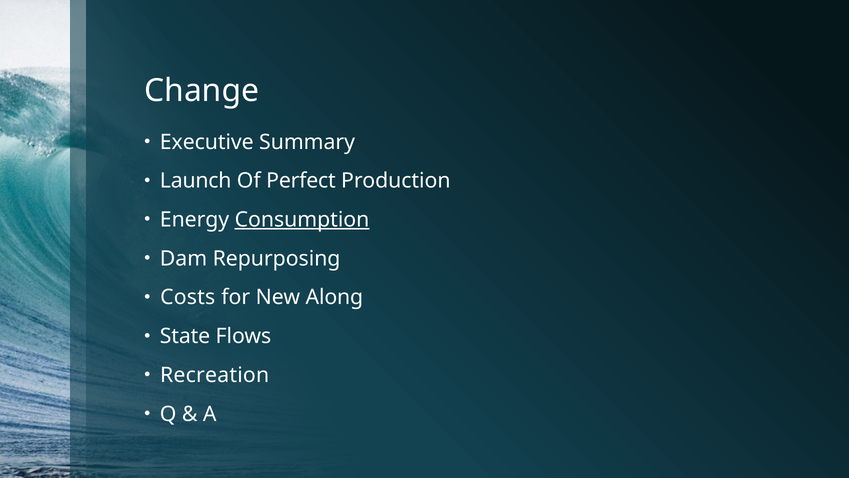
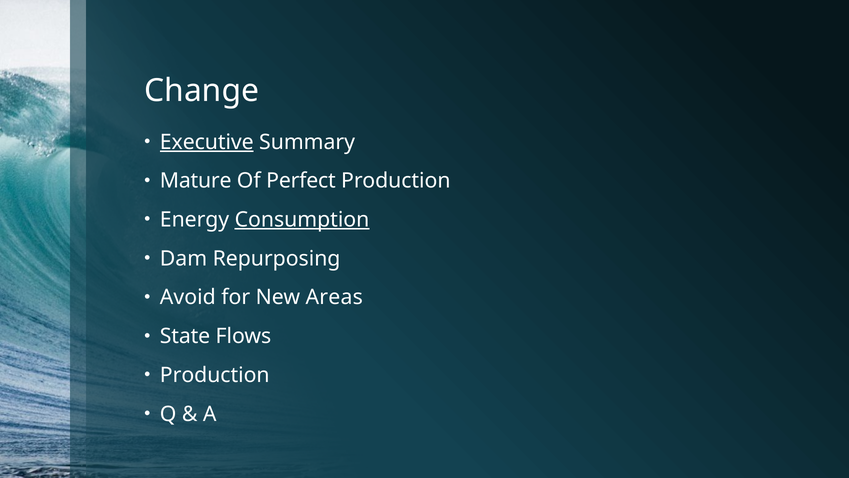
Executive underline: none -> present
Launch: Launch -> Mature
Costs: Costs -> Avoid
Along: Along -> Areas
Recreation at (215, 375): Recreation -> Production
